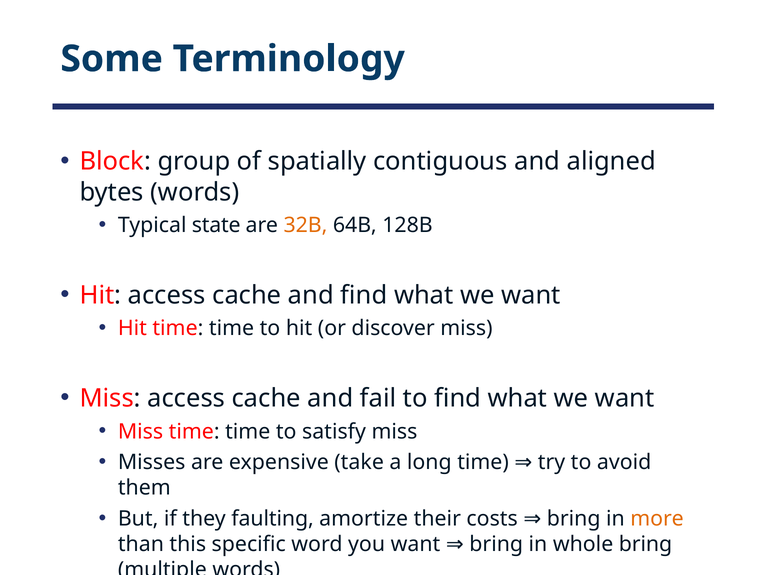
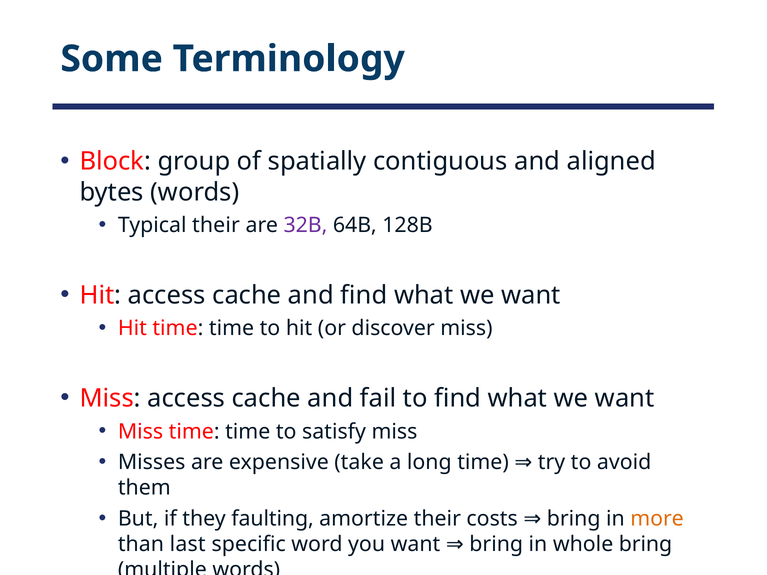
Typical state: state -> their
32B colour: orange -> purple
this: this -> last
